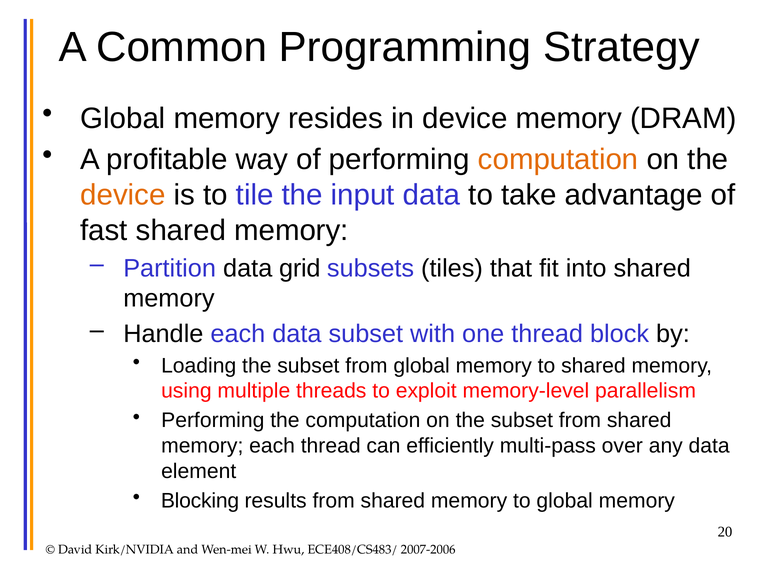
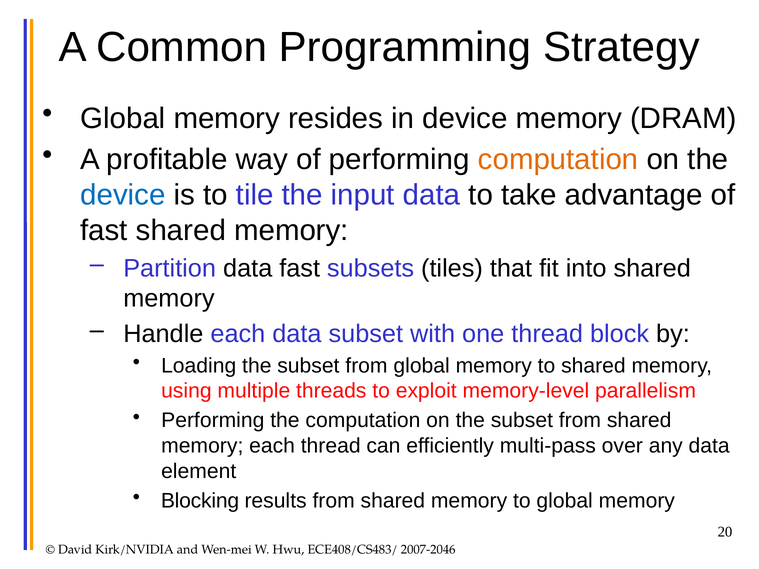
device at (123, 195) colour: orange -> blue
data grid: grid -> fast
2007-2006: 2007-2006 -> 2007-2046
